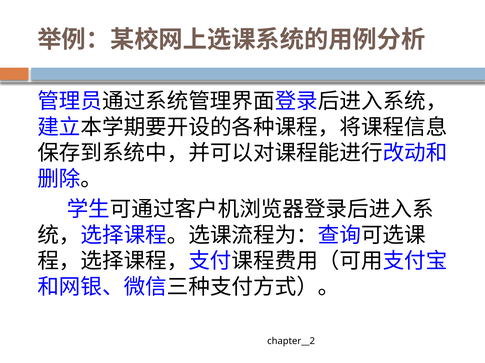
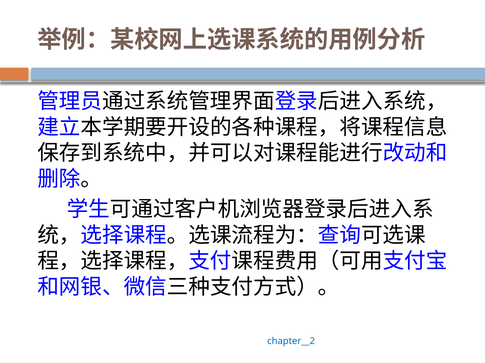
chapter__2 colour: black -> blue
